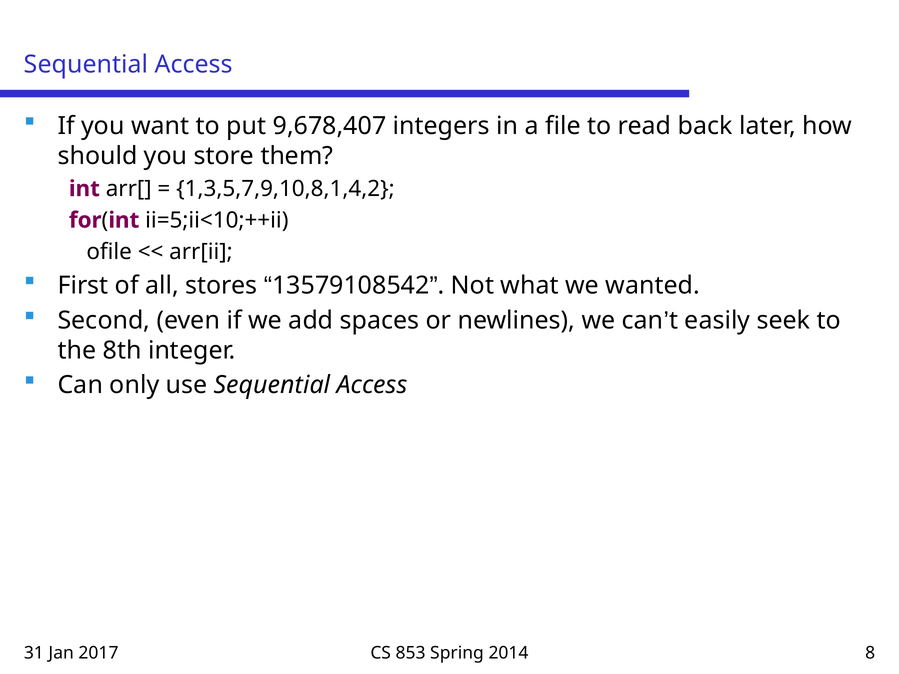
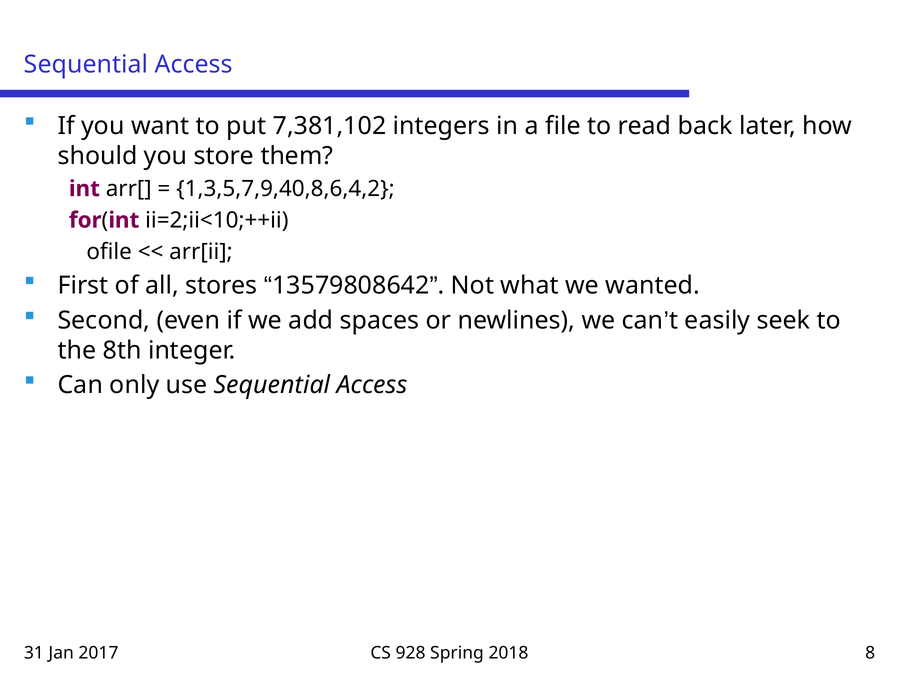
9,678,407: 9,678,407 -> 7,381,102
1,3,5,7,9,10,8,1,4,2: 1,3,5,7,9,10,8,1,4,2 -> 1,3,5,7,9,40,8,6,4,2
ii=5;ii<10;++ii: ii=5;ii<10;++ii -> ii=2;ii<10;++ii
13579108542: 13579108542 -> 13579808642
853: 853 -> 928
2014: 2014 -> 2018
